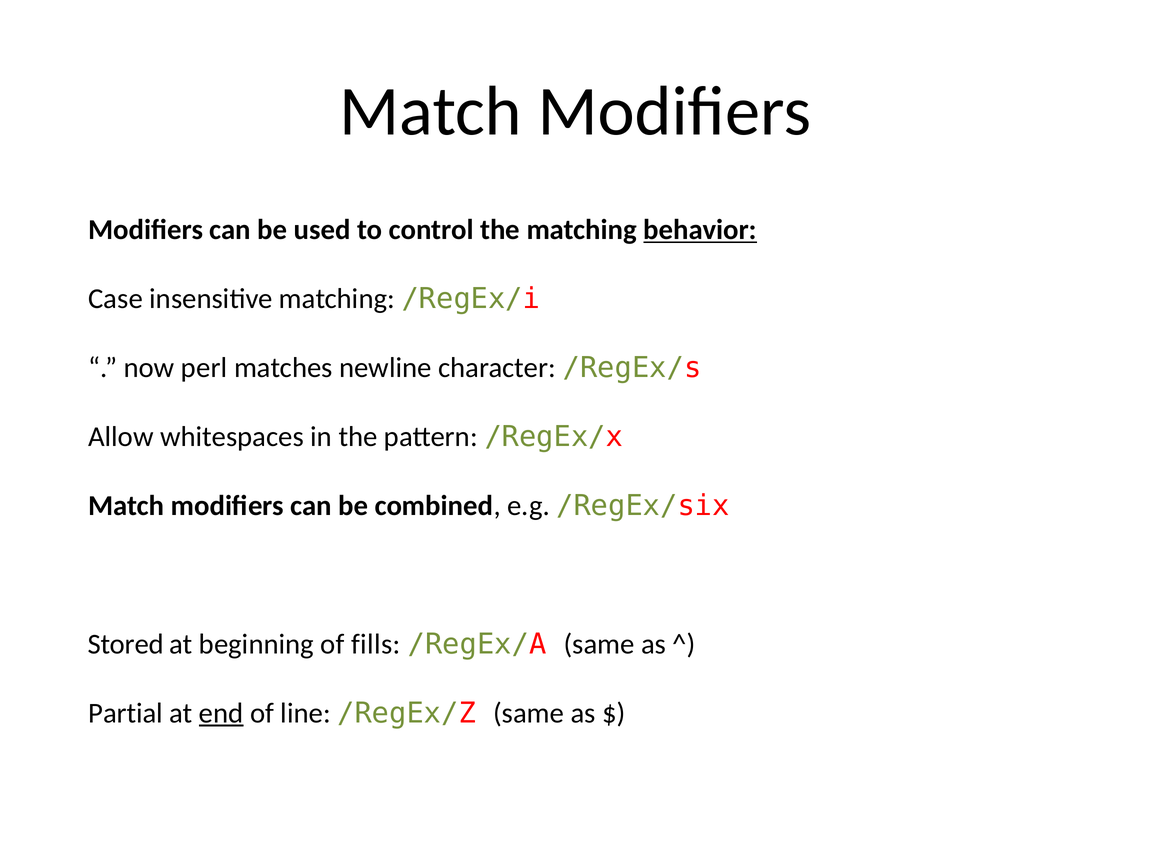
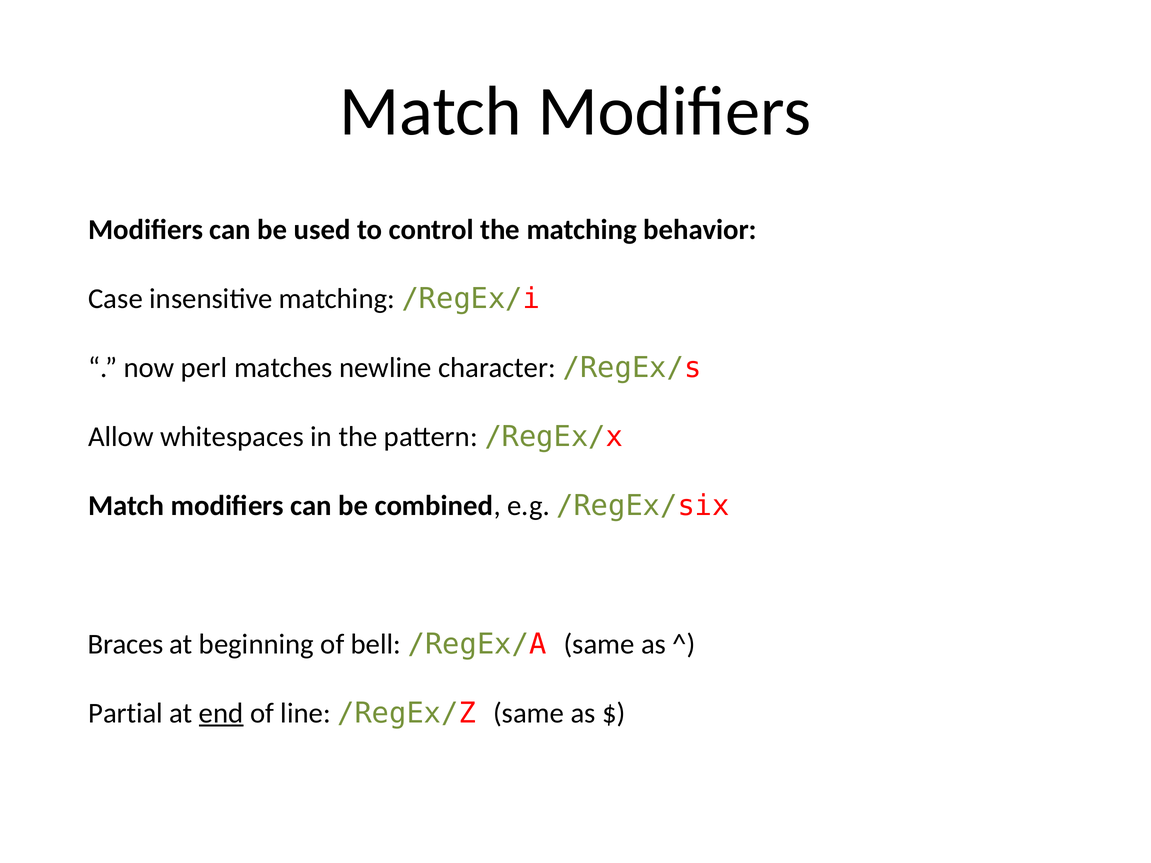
behavior underline: present -> none
Stored: Stored -> Braces
fills: fills -> bell
